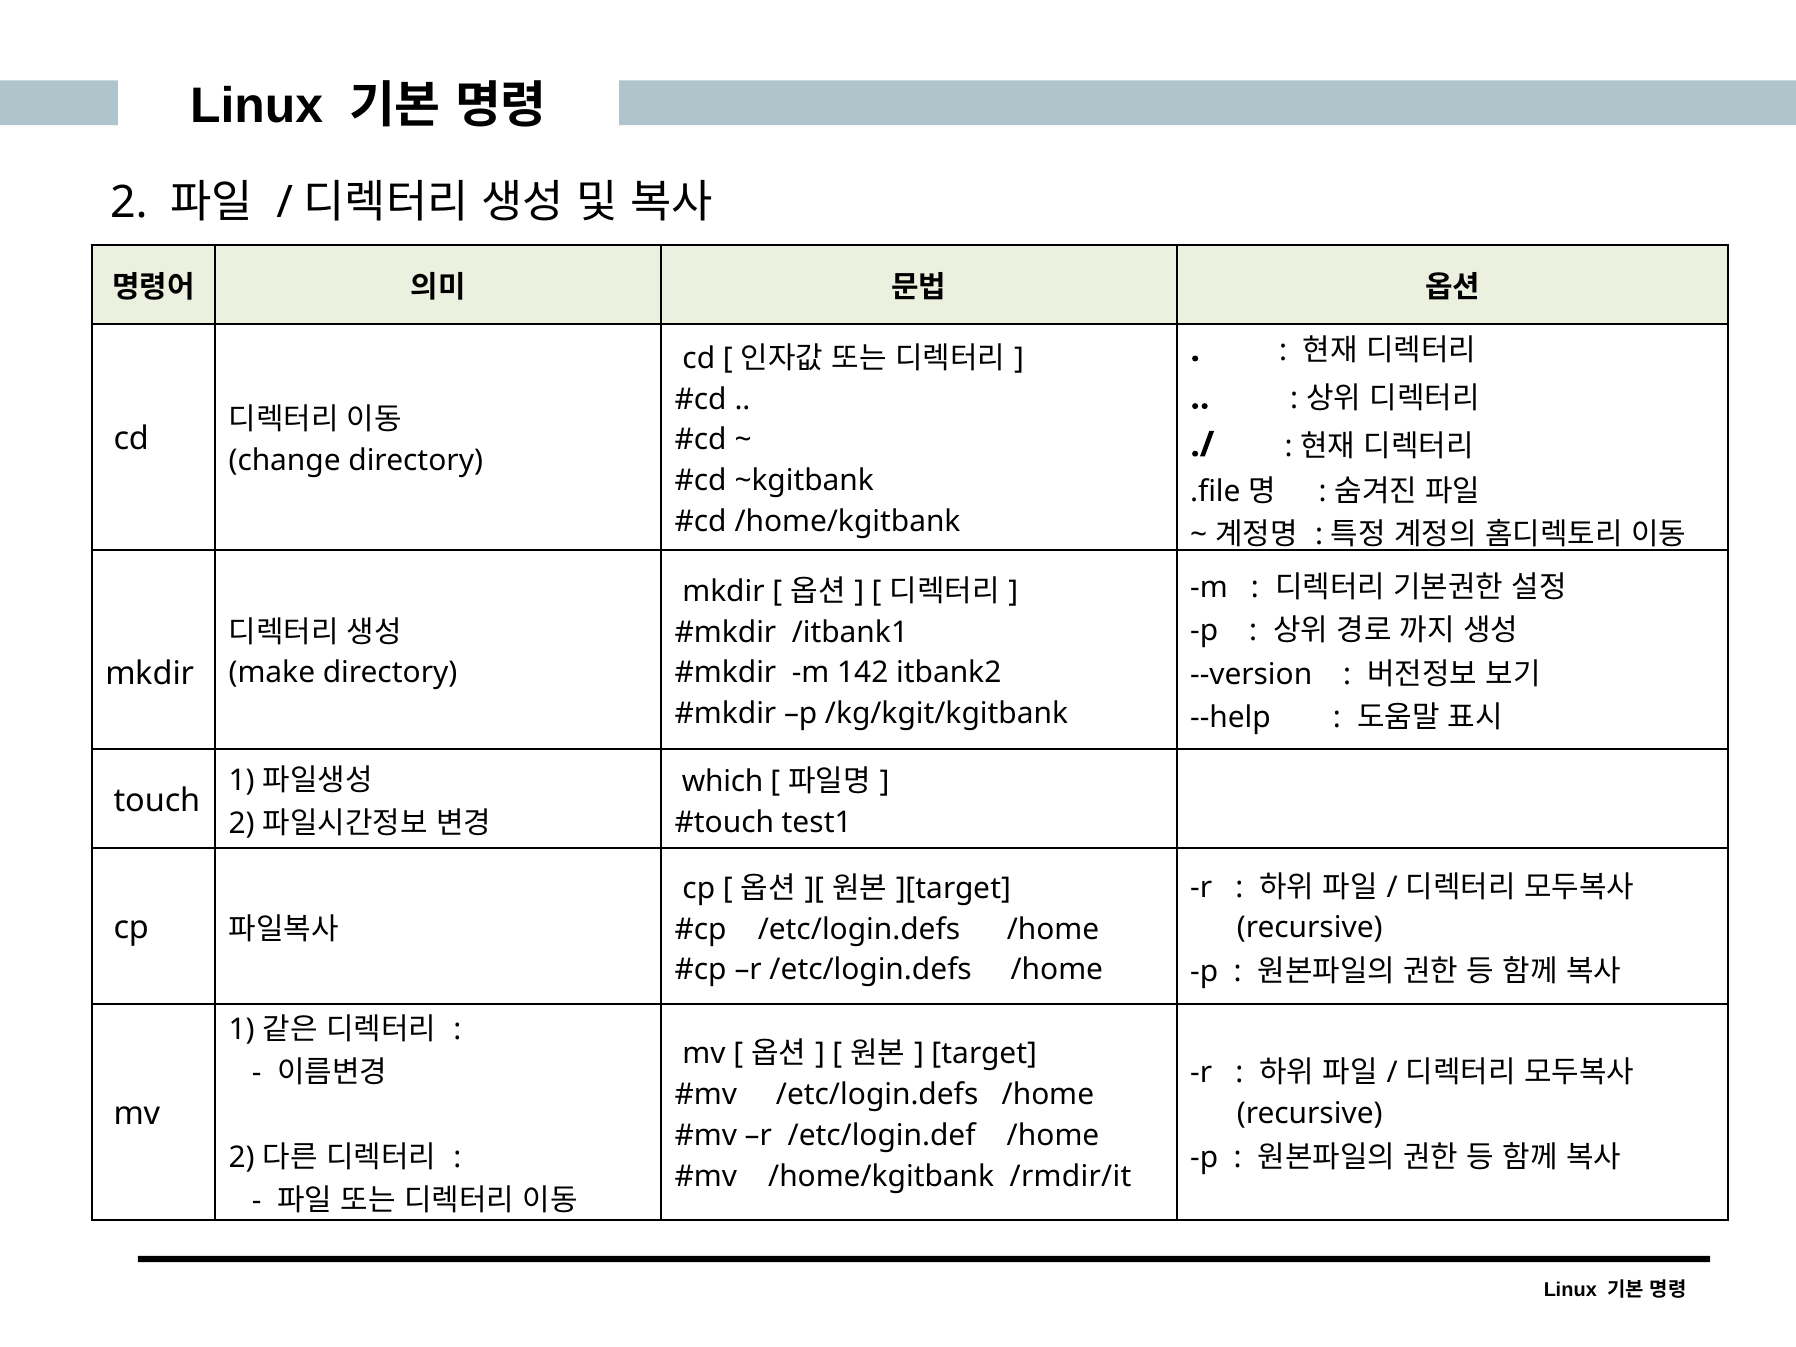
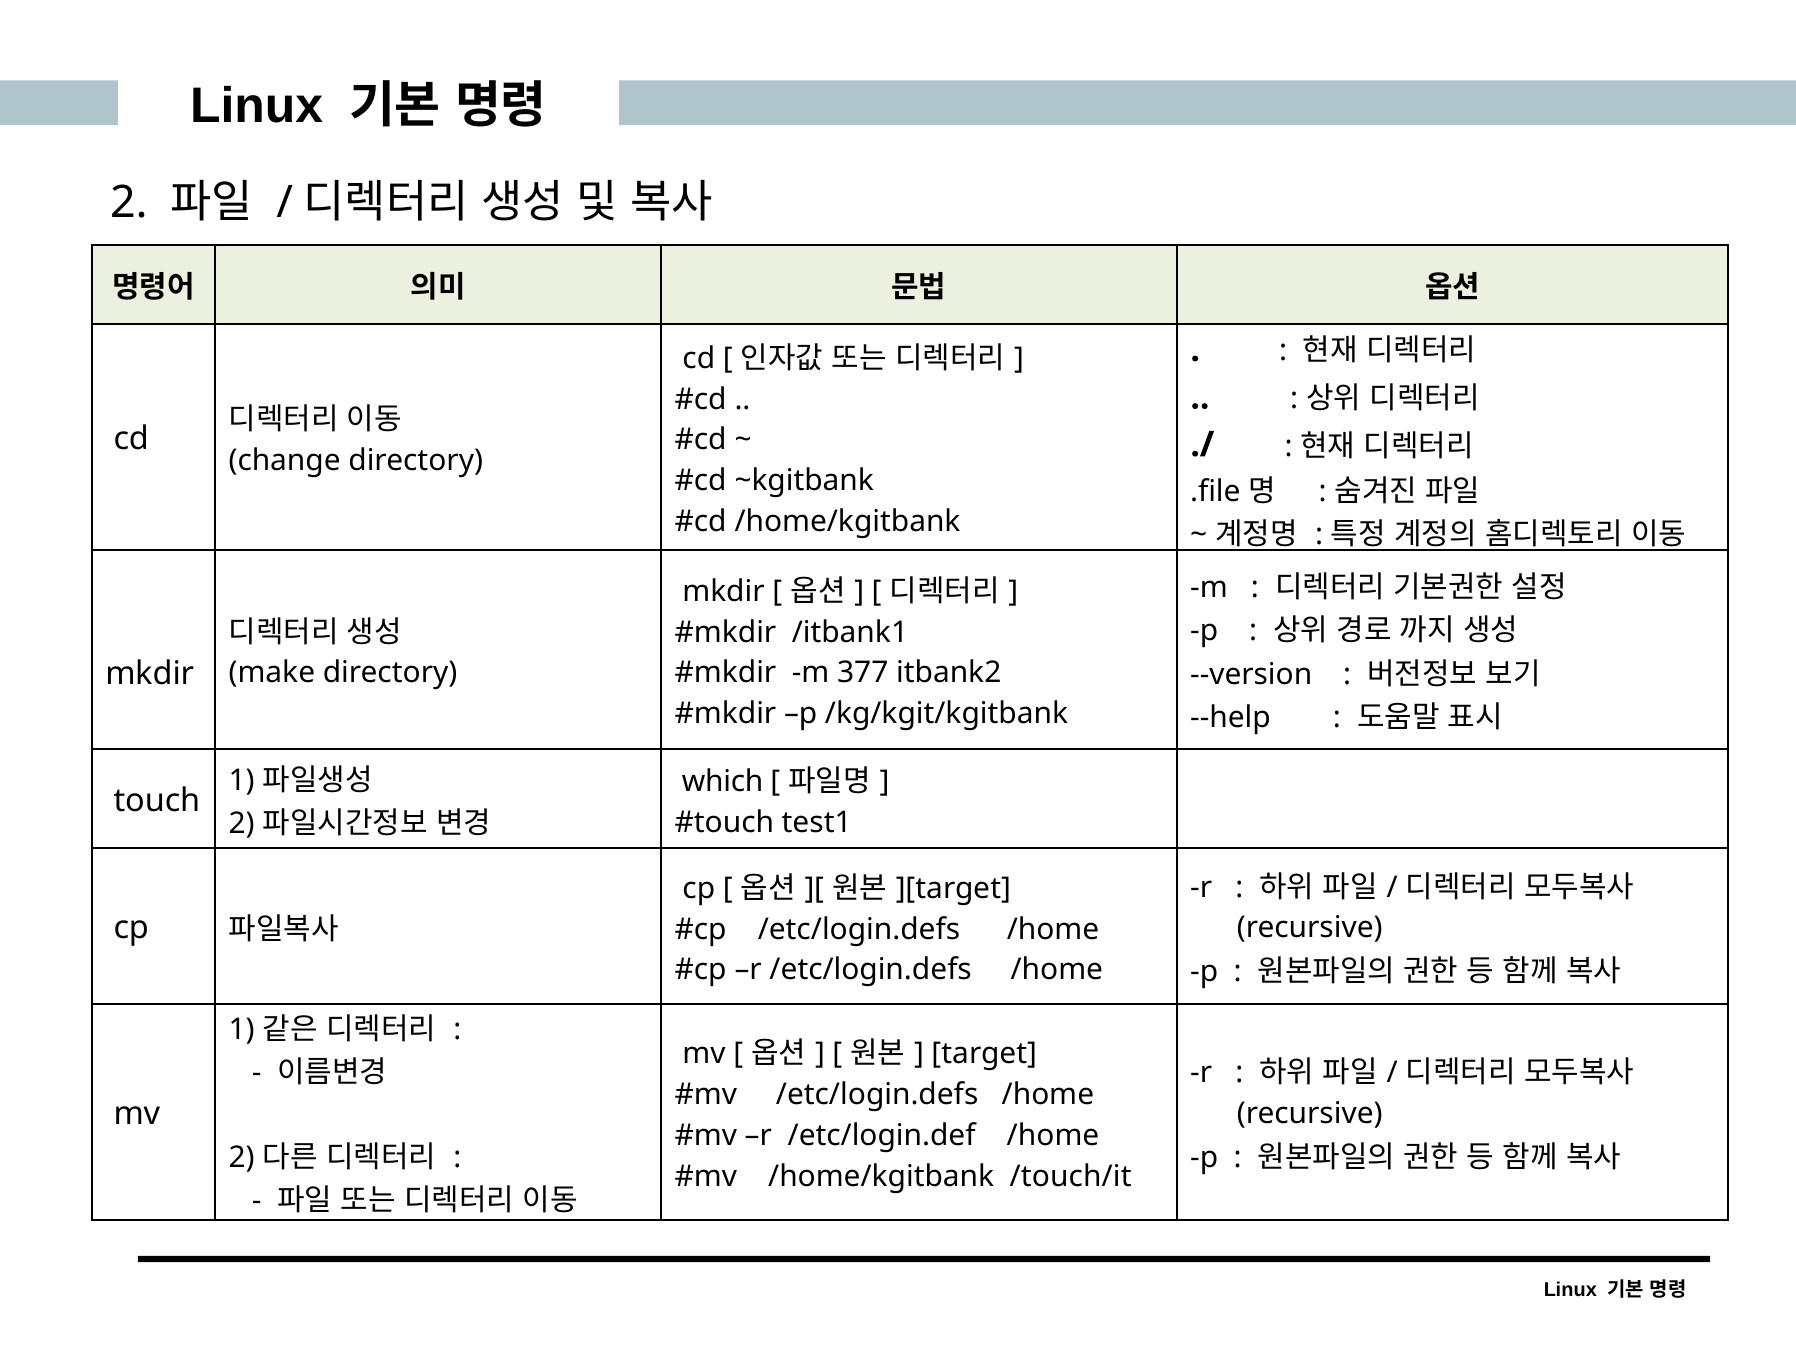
142: 142 -> 377
/rmdir/it: /rmdir/it -> /touch/it
